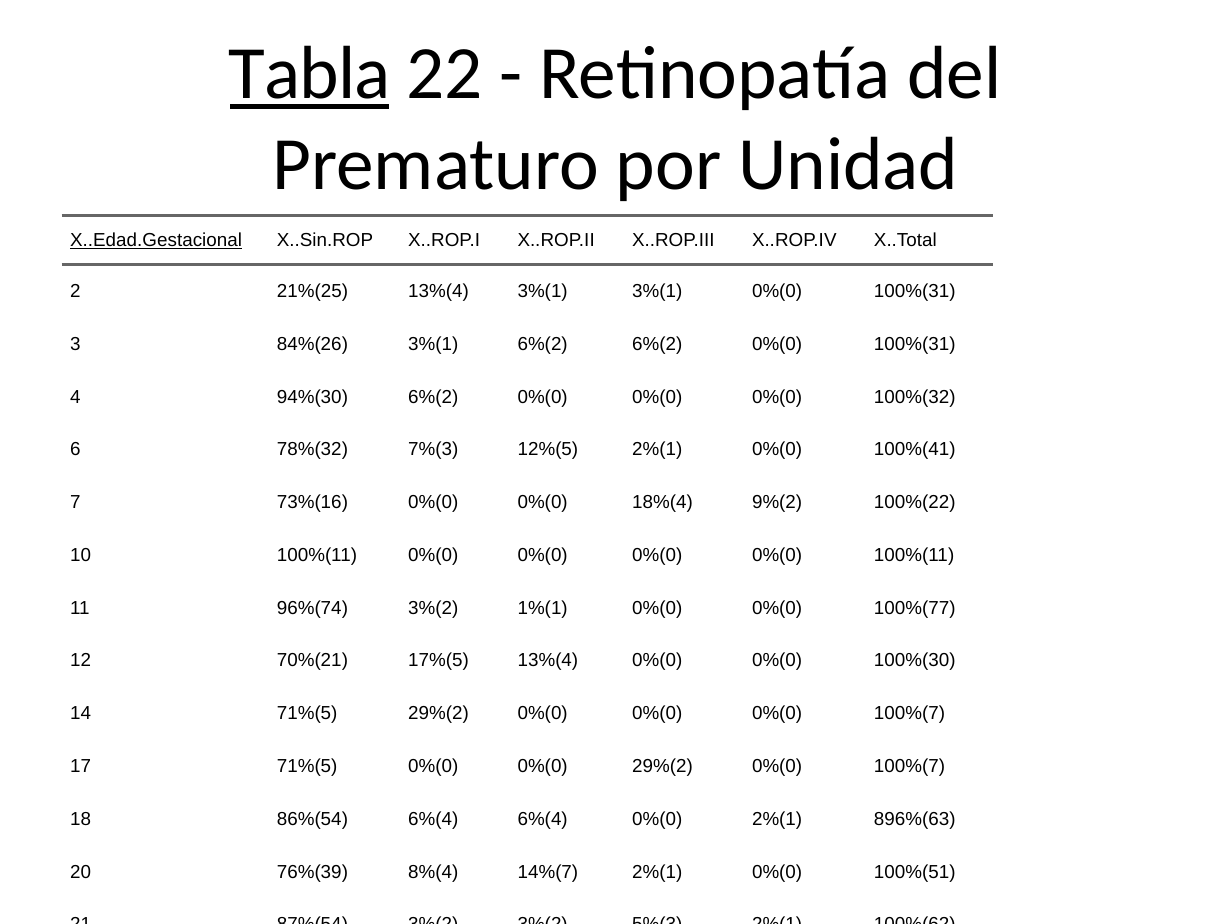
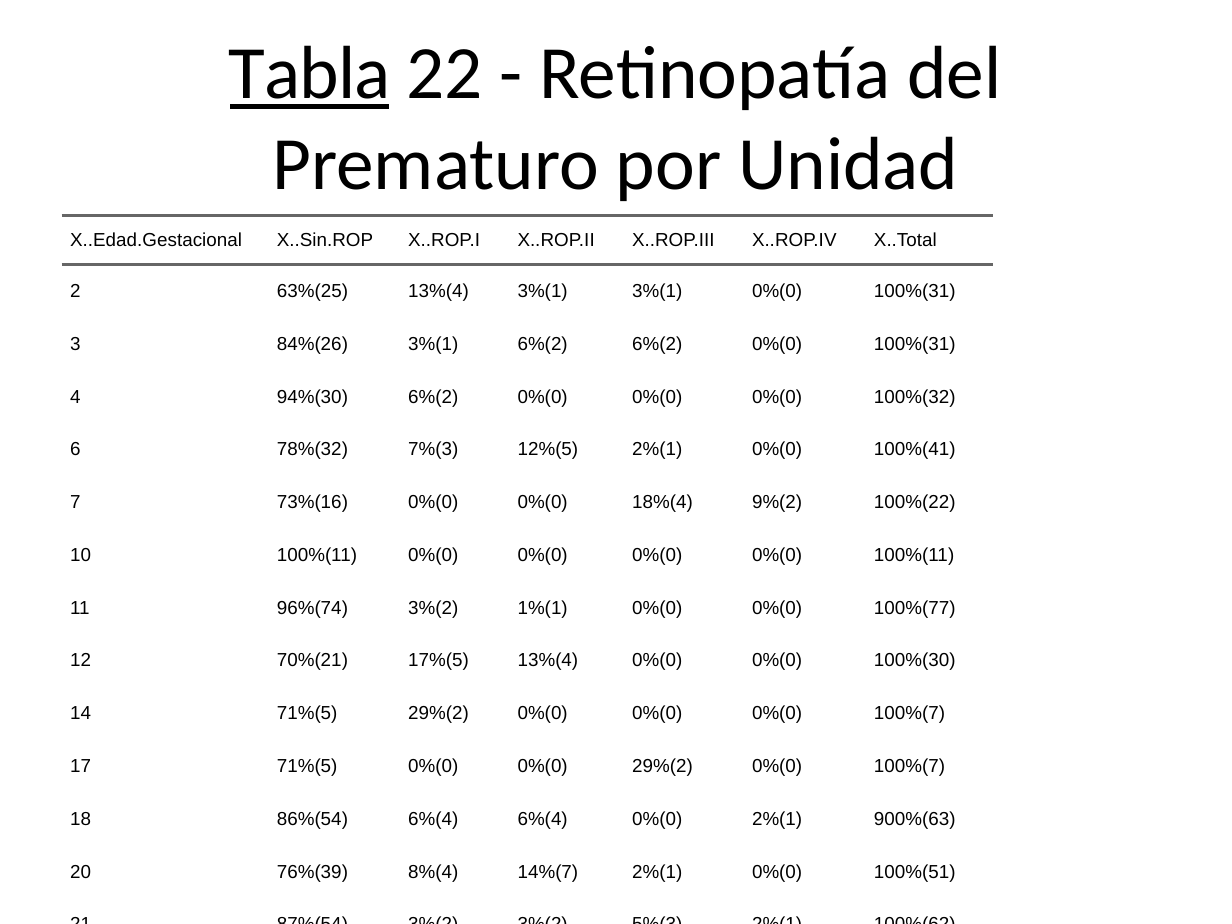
X..Edad.Gestacional underline: present -> none
21%(25: 21%(25 -> 63%(25
896%(63: 896%(63 -> 900%(63
